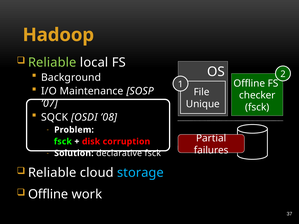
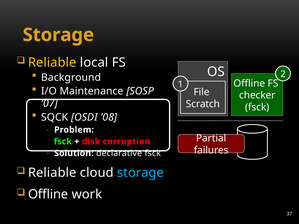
Hadoop at (58, 35): Hadoop -> Storage
Reliable at (52, 62) colour: light green -> yellow
Unique: Unique -> Scratch
